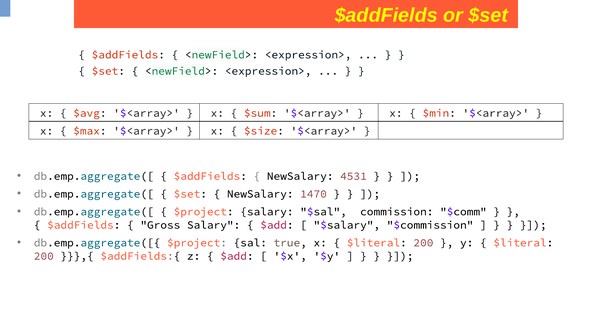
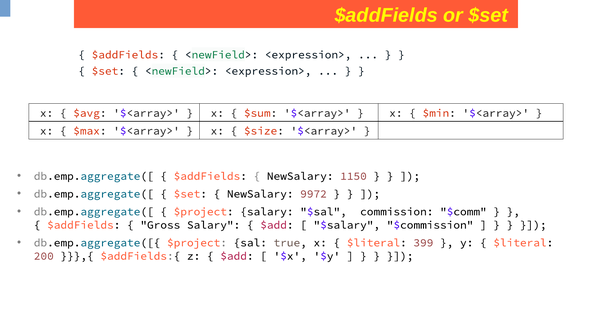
4531: 4531 -> 1150
1470: 1470 -> 9972
200 at (423, 243): 200 -> 399
